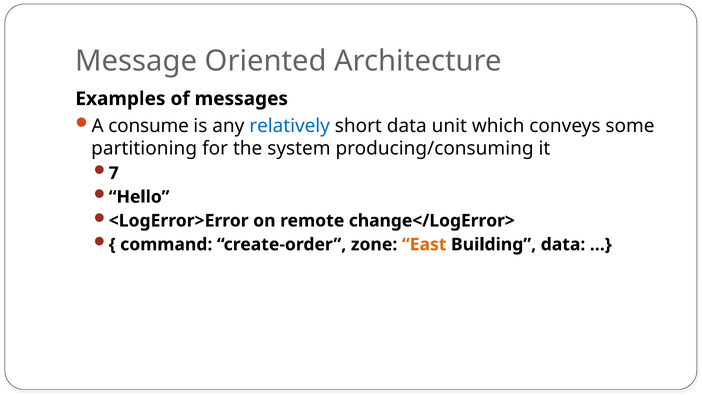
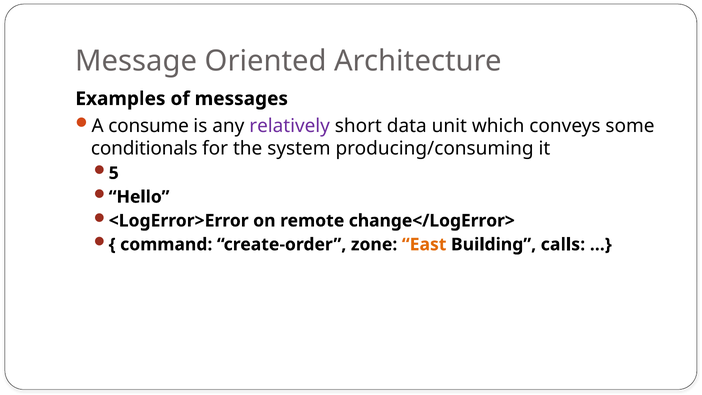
relatively colour: blue -> purple
partitioning: partitioning -> conditionals
7: 7 -> 5
Building data: data -> calls
